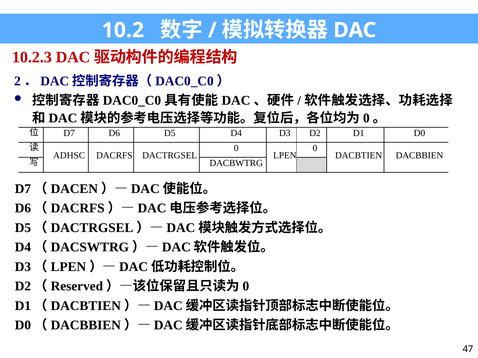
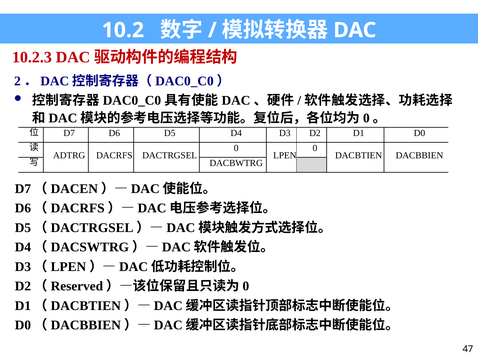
ADHSC: ADHSC -> ADTRG
